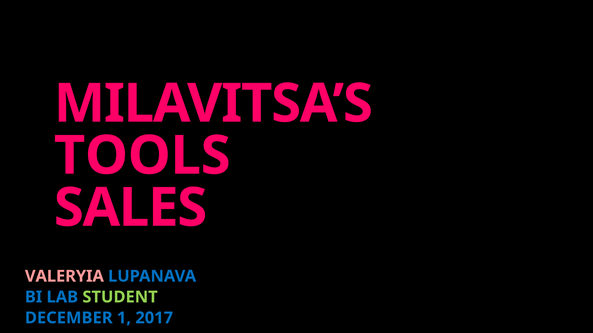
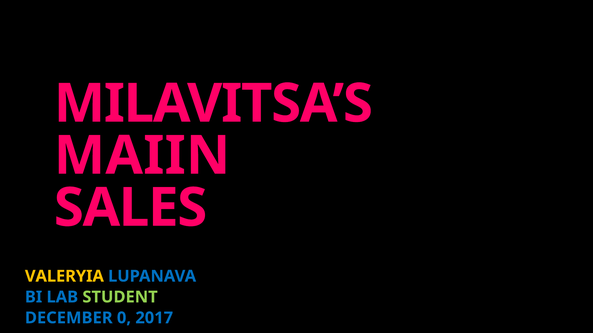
TOOLS: TOOLS -> MAIIN
VALERYIA colour: pink -> yellow
1: 1 -> 0
